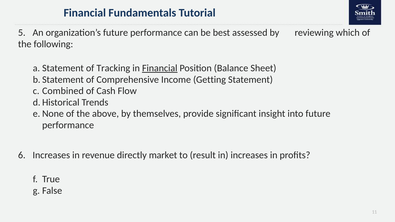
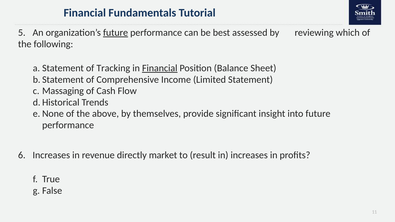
future at (116, 33) underline: none -> present
Getting: Getting -> Limited
Combined: Combined -> Massaging
